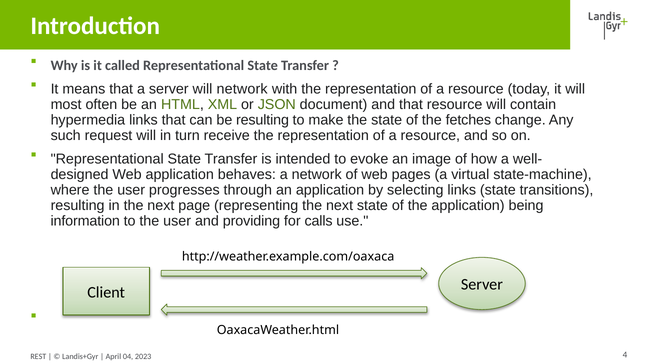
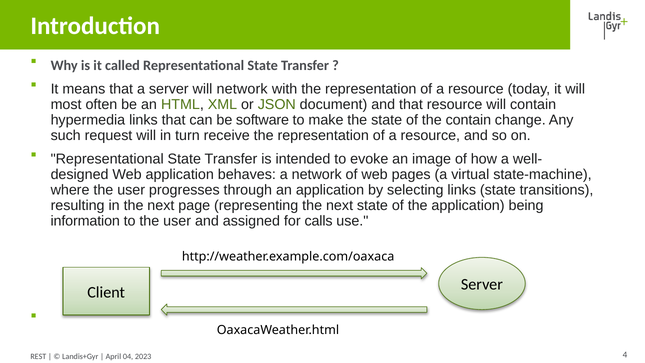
be resulting: resulting -> software
the fetches: fetches -> contain
providing: providing -> assigned
